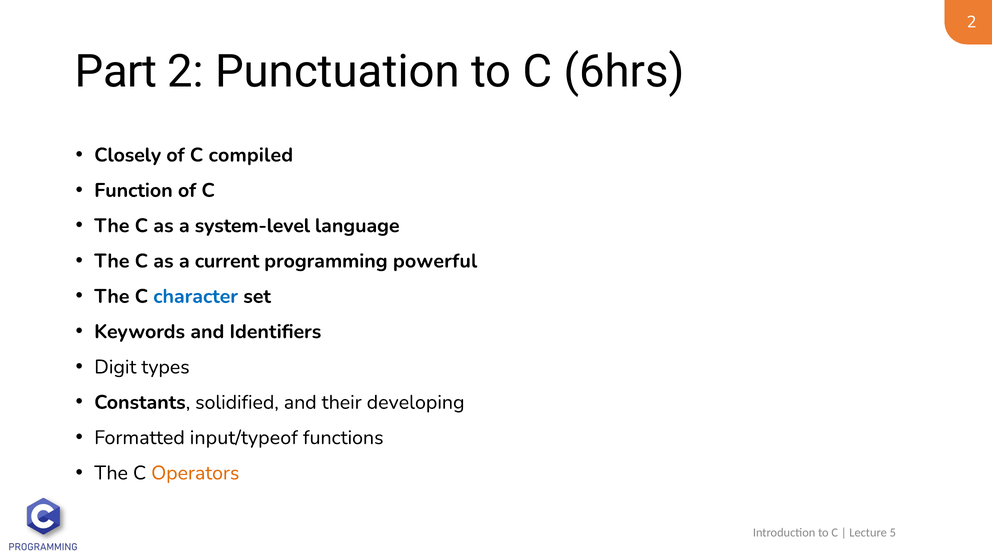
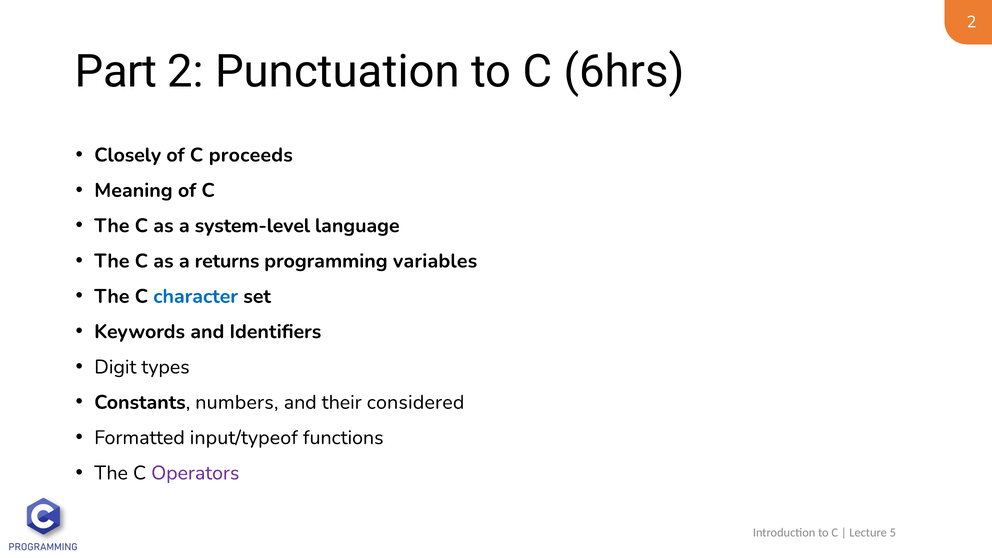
compiled: compiled -> proceeds
Function: Function -> Meaning
current: current -> returns
powerful: powerful -> variables
solidified: solidified -> numbers
developing: developing -> considered
Operators colour: orange -> purple
